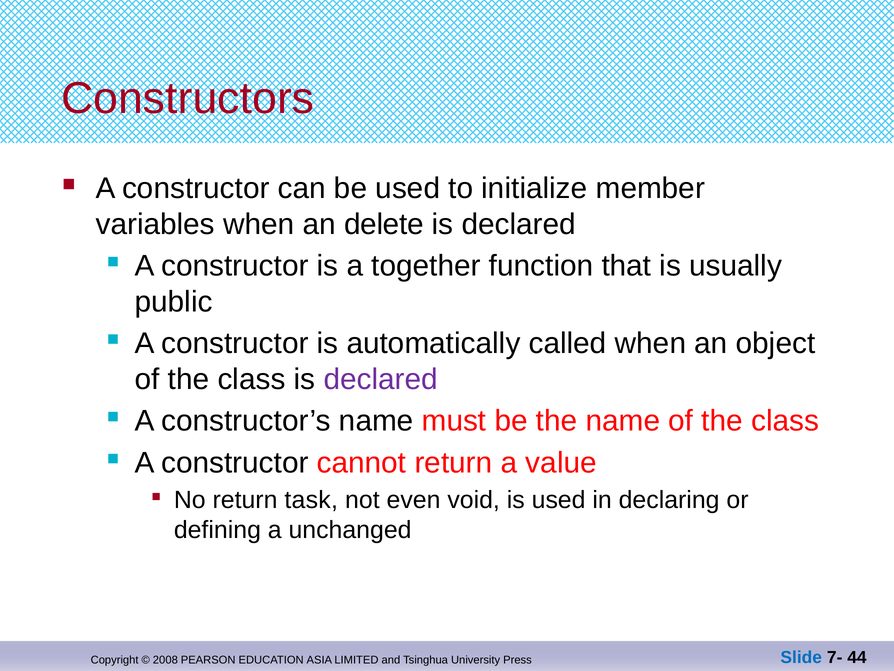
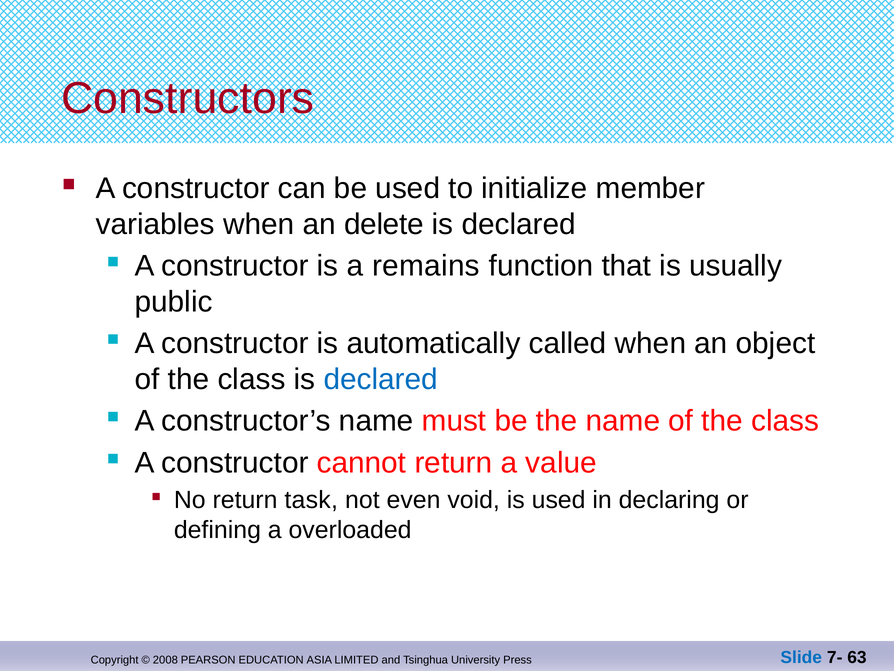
together: together -> remains
declared at (381, 379) colour: purple -> blue
unchanged: unchanged -> overloaded
44: 44 -> 63
